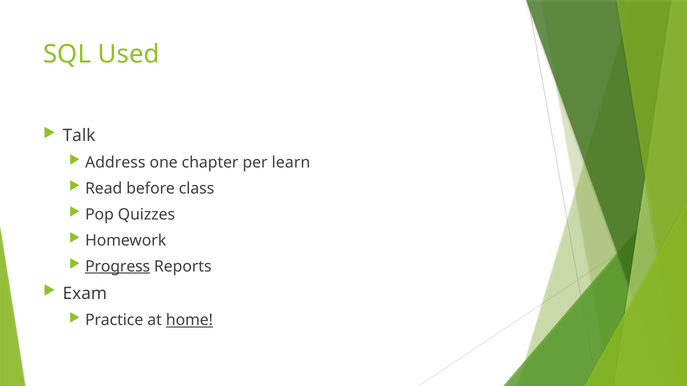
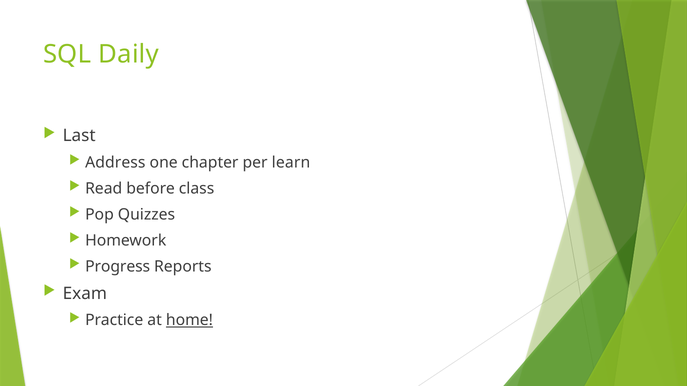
Used: Used -> Daily
Talk: Talk -> Last
Progress underline: present -> none
